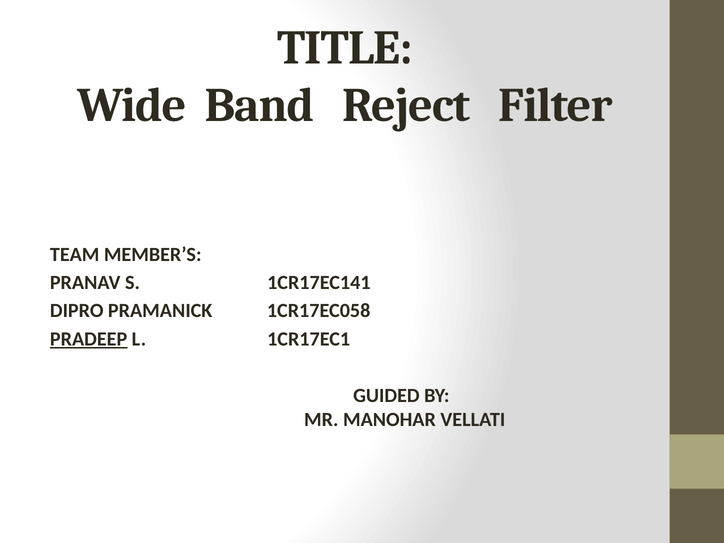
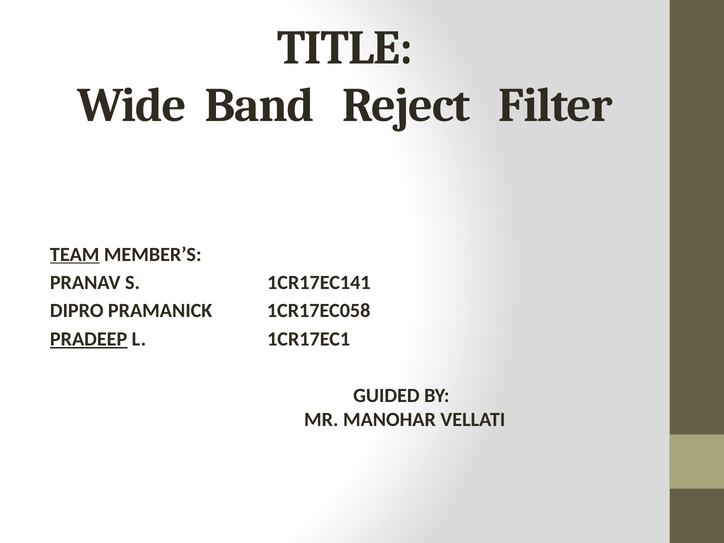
TEAM underline: none -> present
